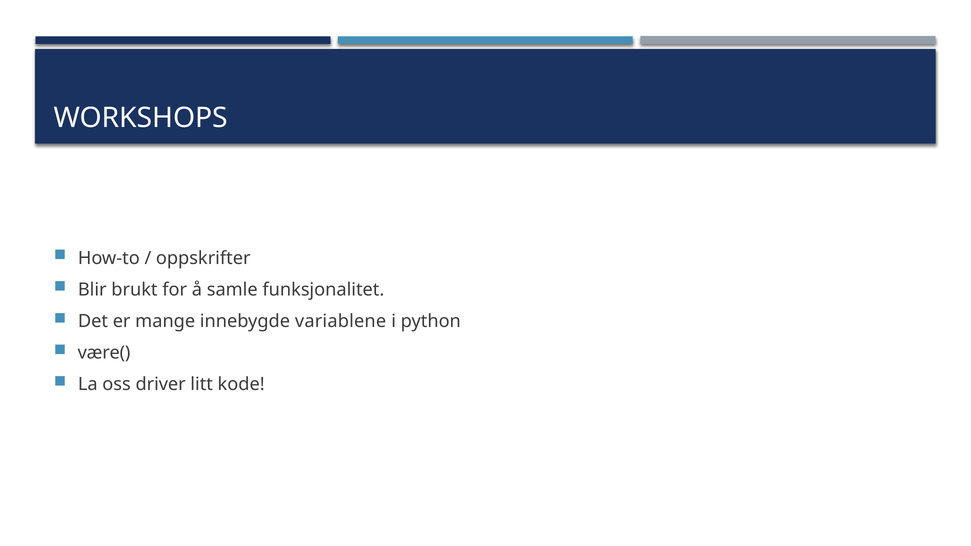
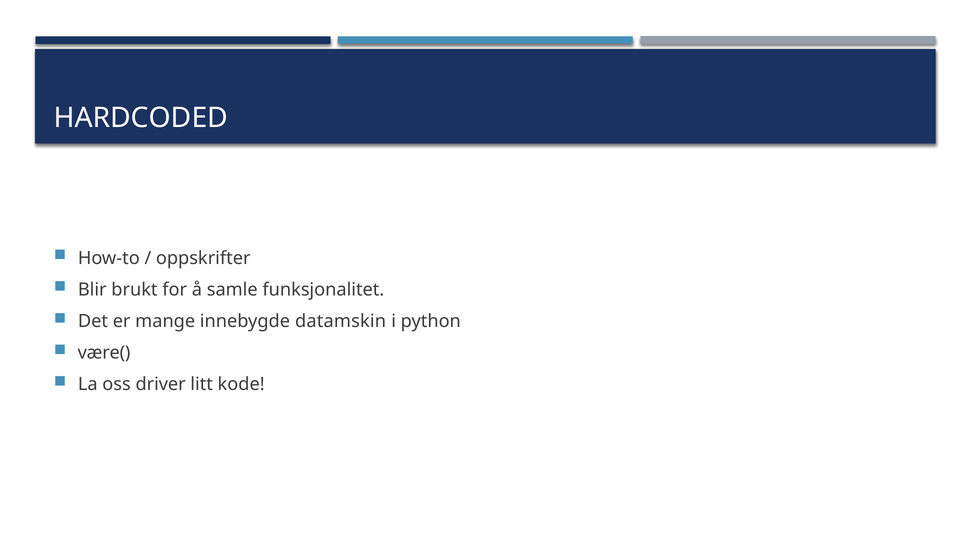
WORKSHOPS: WORKSHOPS -> HARDCODED
variablene: variablene -> datamskin
